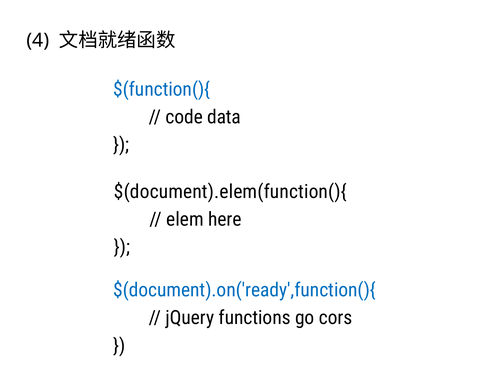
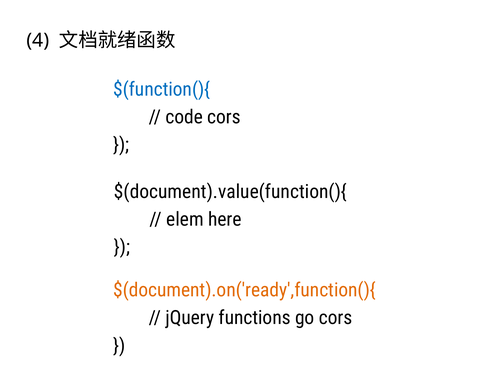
code data: data -> cors
$(document).elem(function(){: $(document).elem(function(){ -> $(document).value(function(){
$(document).on('ready',function(){ colour: blue -> orange
